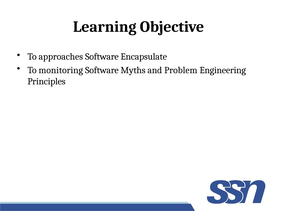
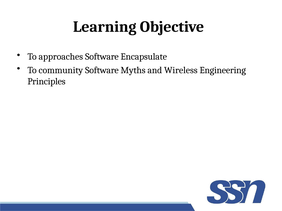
monitoring: monitoring -> community
Problem: Problem -> Wireless
